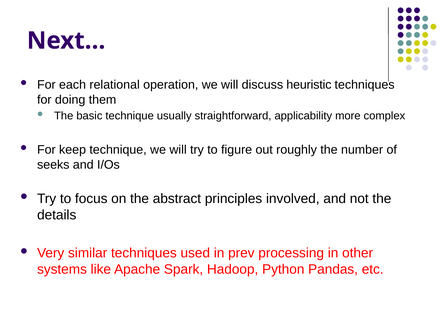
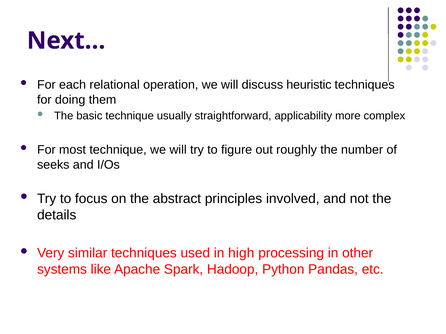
keep: keep -> most
prev: prev -> high
